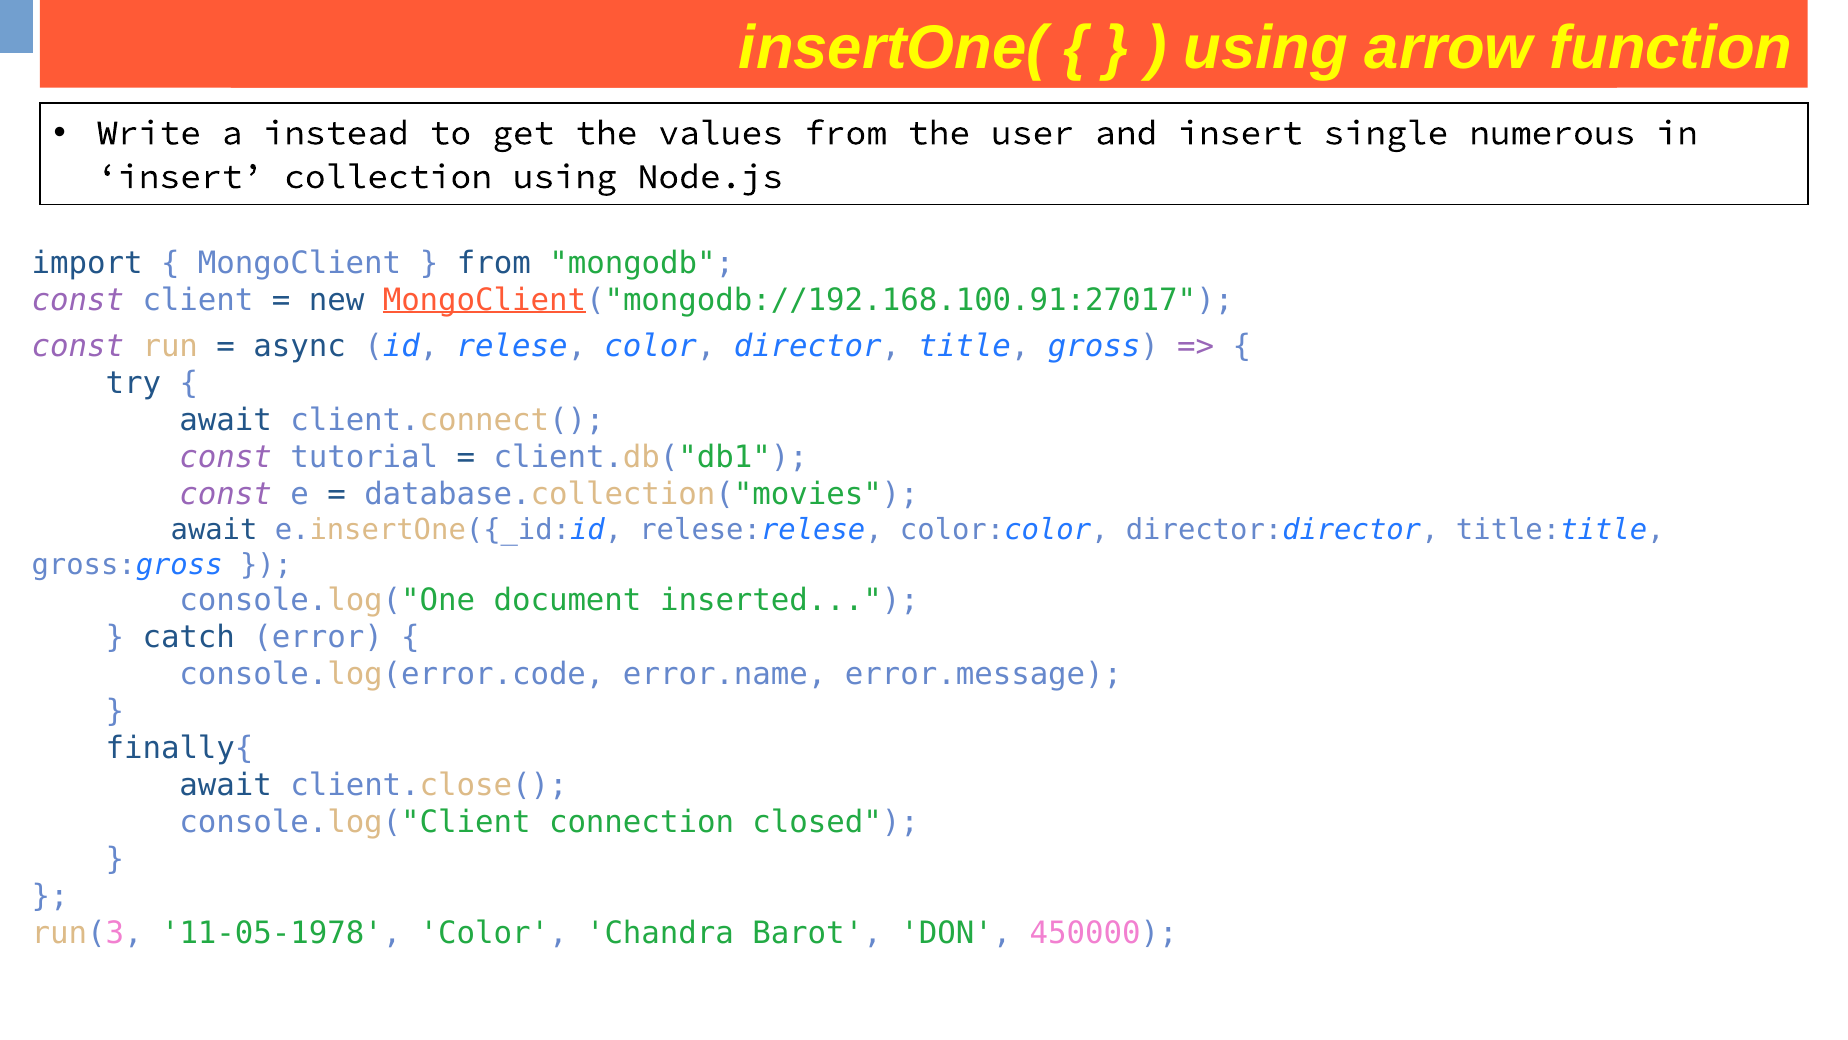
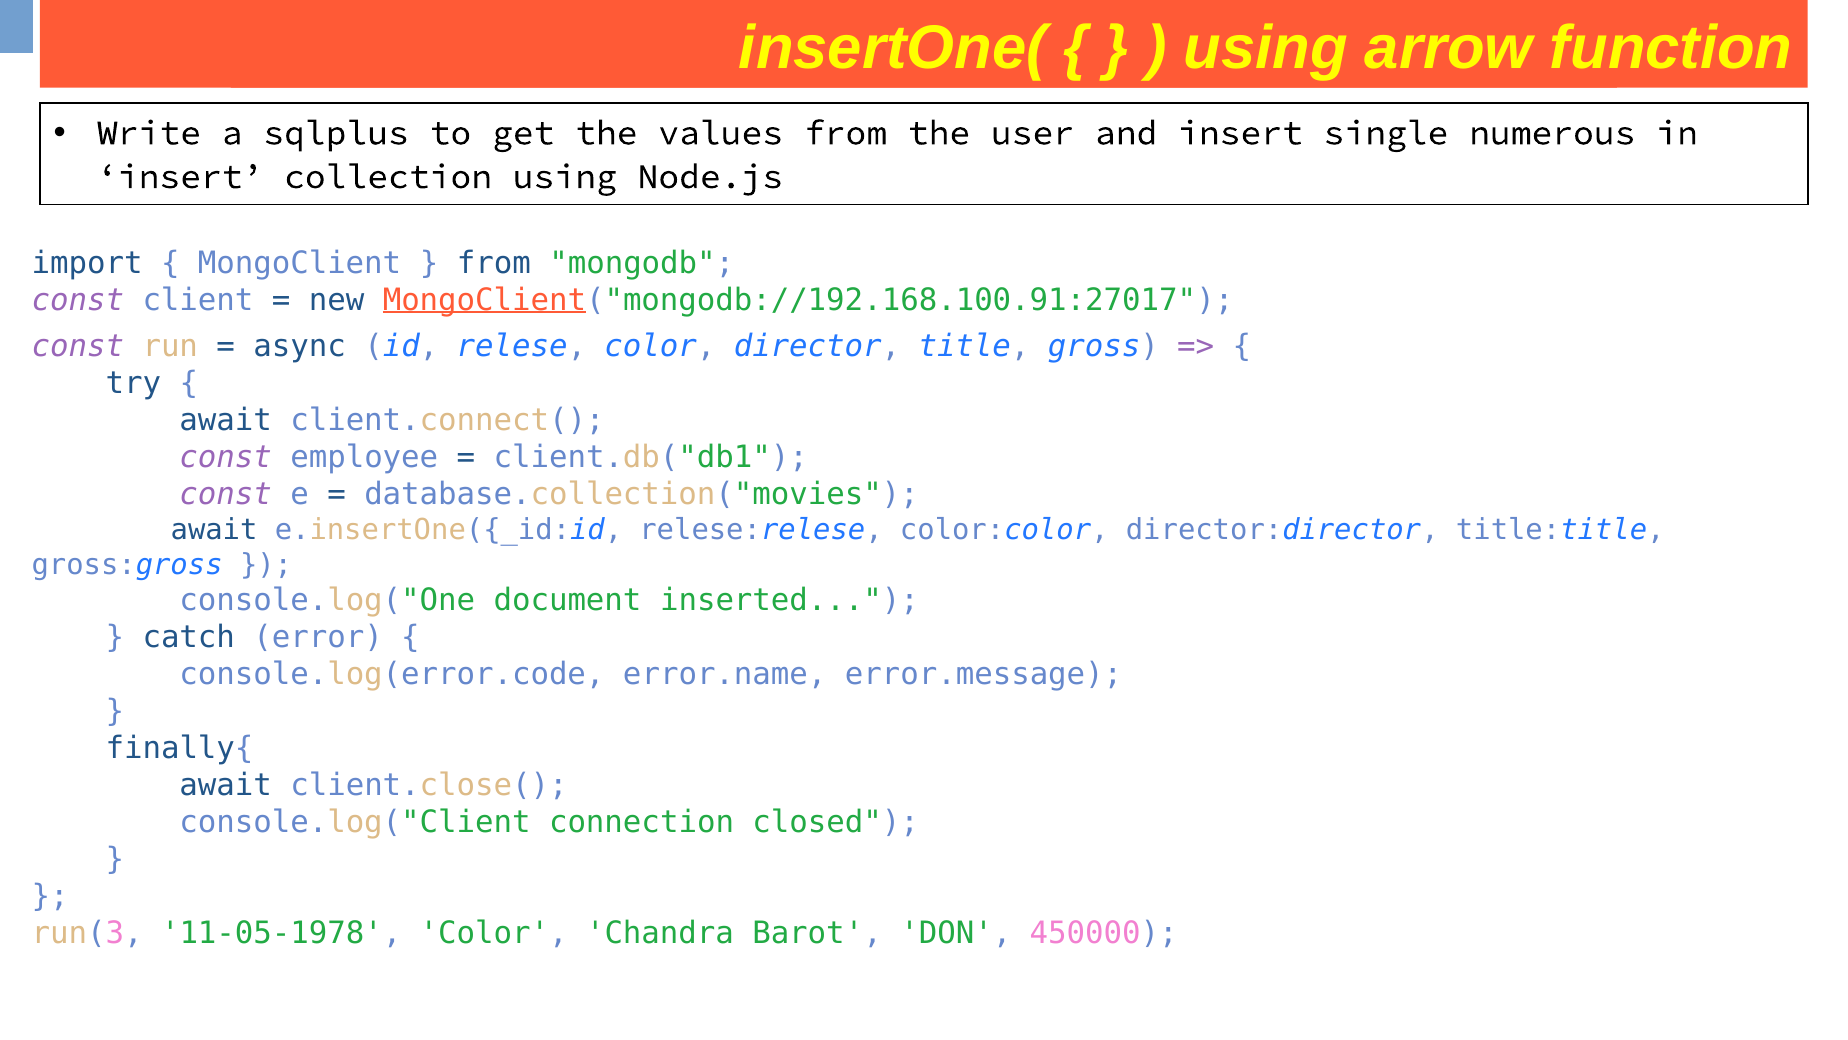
instead: instead -> sqlplus
tutorial: tutorial -> employee
